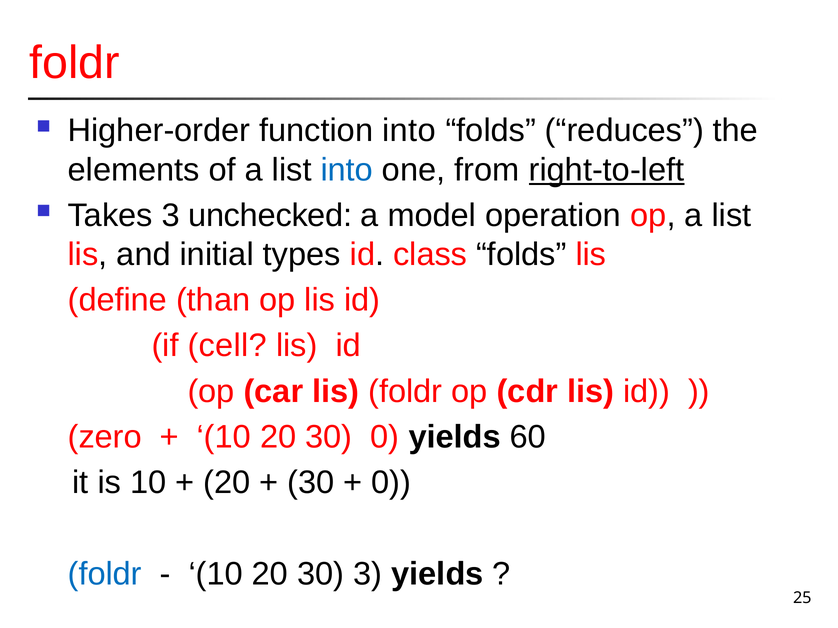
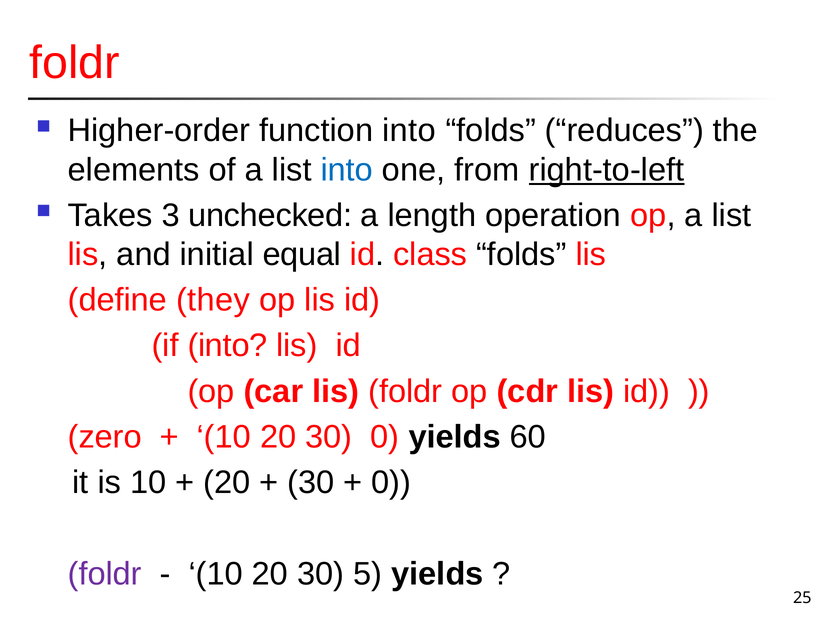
model: model -> length
types: types -> equal
than: than -> they
if cell: cell -> into
foldr at (105, 574) colour: blue -> purple
30 3: 3 -> 5
